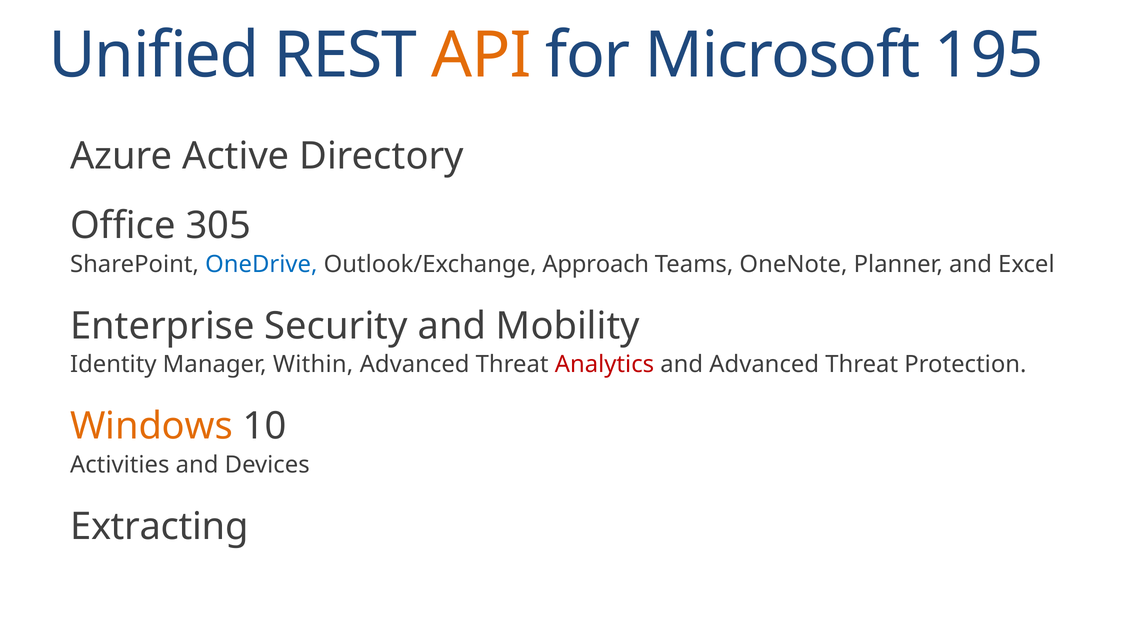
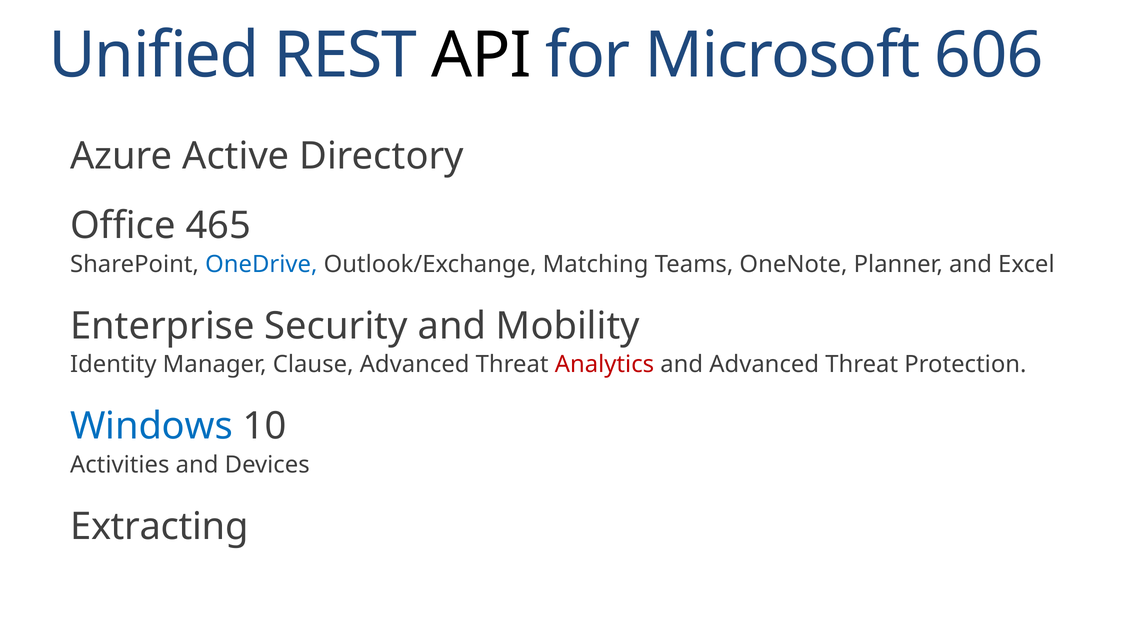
API colour: orange -> black
195: 195 -> 606
305: 305 -> 465
Approach: Approach -> Matching
Within: Within -> Clause
Windows colour: orange -> blue
